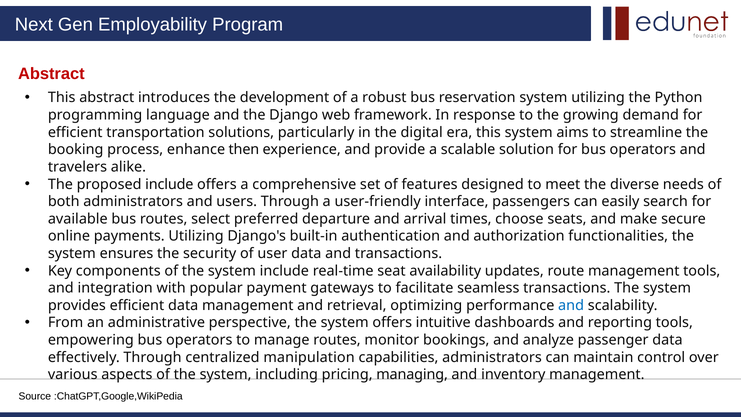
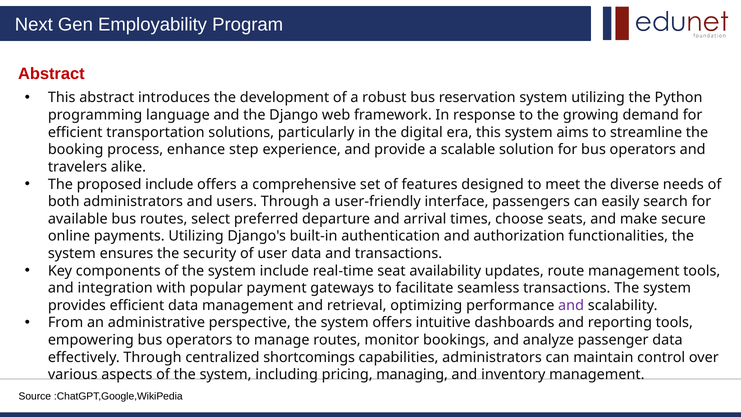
then: then -> step
and at (571, 305) colour: blue -> purple
manipulation: manipulation -> shortcomings
